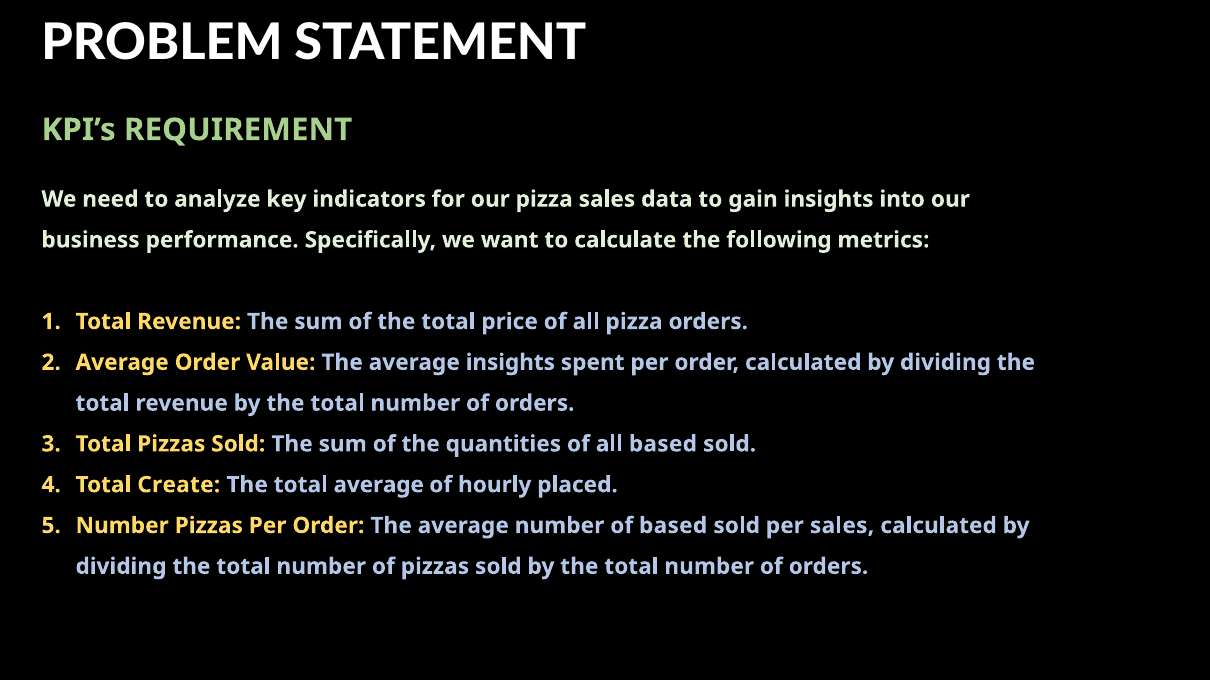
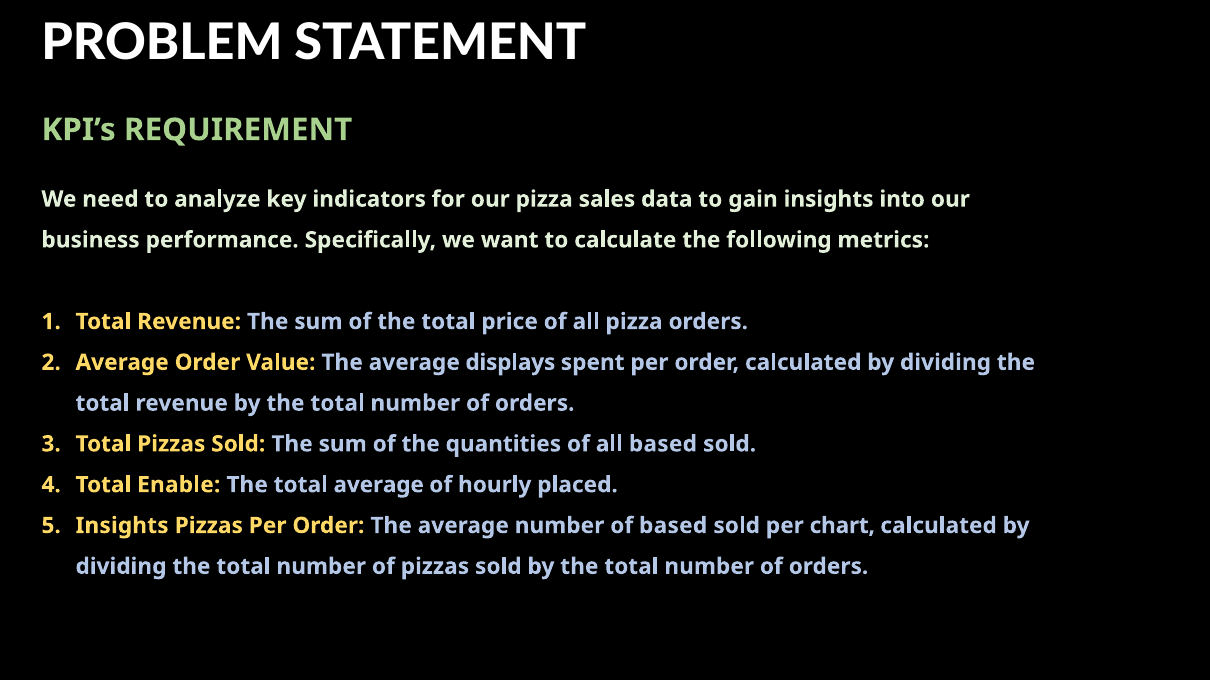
average insights: insights -> displays
Create: Create -> Enable
Number at (122, 526): Number -> Insights
per sales: sales -> chart
